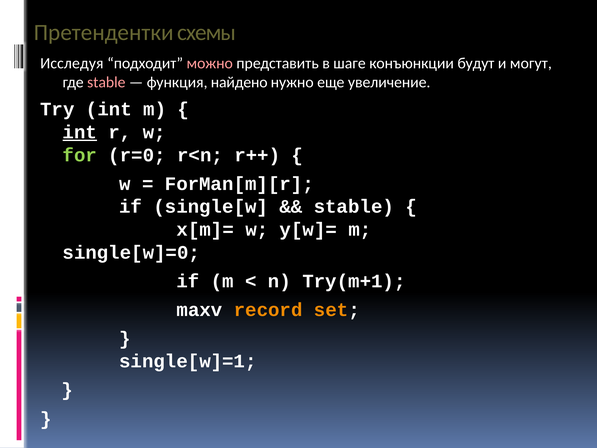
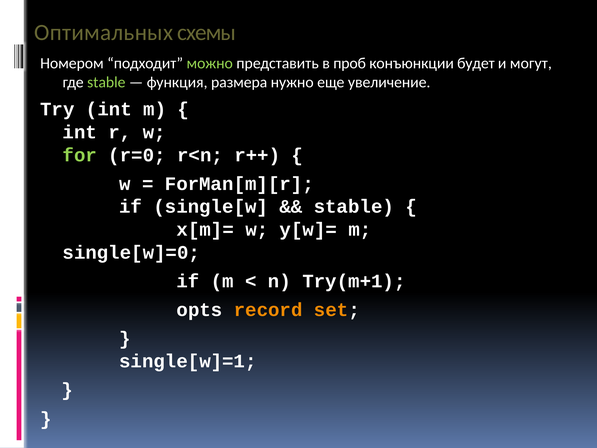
Претендентки: Претендентки -> Оптимальных
Исследуя: Исследуя -> Номером
можно colour: pink -> light green
шаге: шаге -> проб
будут: будут -> будет
stable at (106, 82) colour: pink -> light green
найдено: найдено -> размера
int at (80, 132) underline: present -> none
maxv: maxv -> opts
